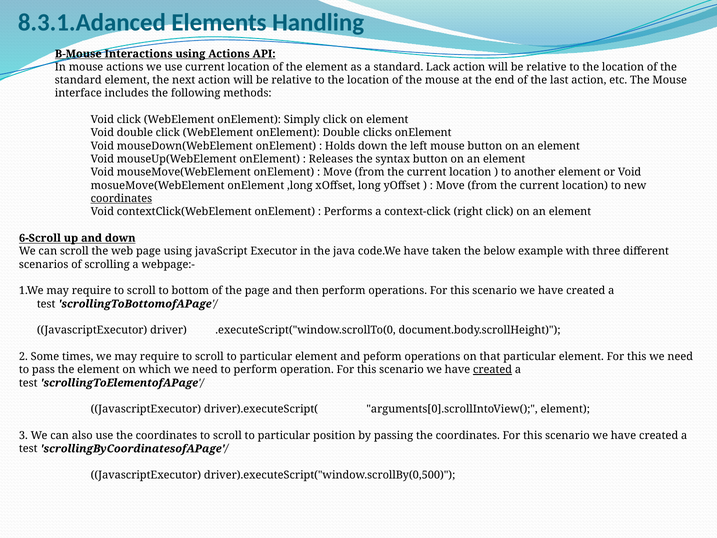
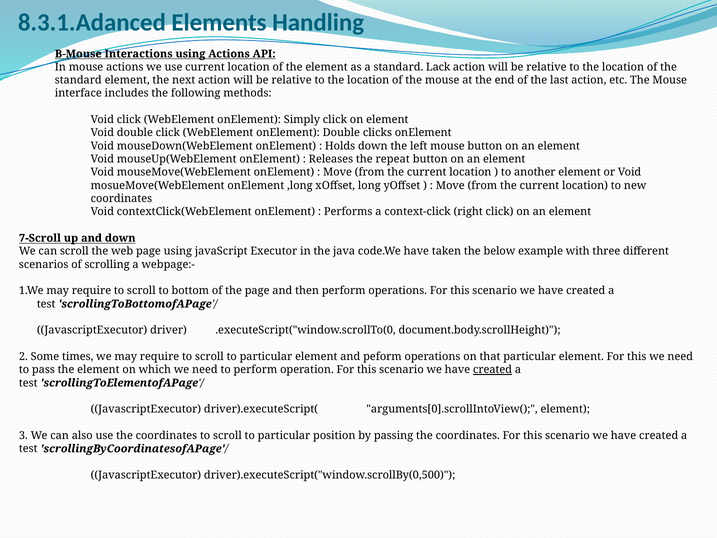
syntax: syntax -> repeat
coordinates at (121, 199) underline: present -> none
6-Scroll: 6-Scroll -> 7-Scroll
